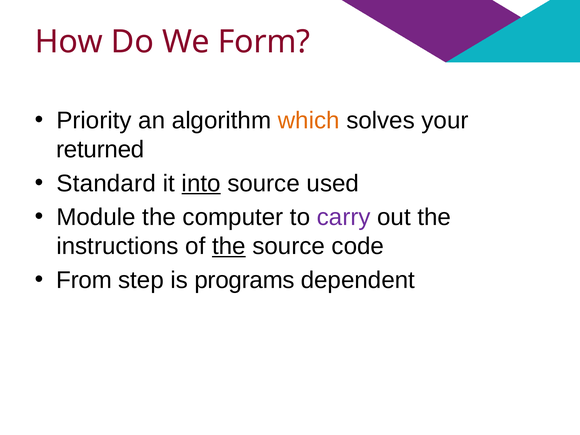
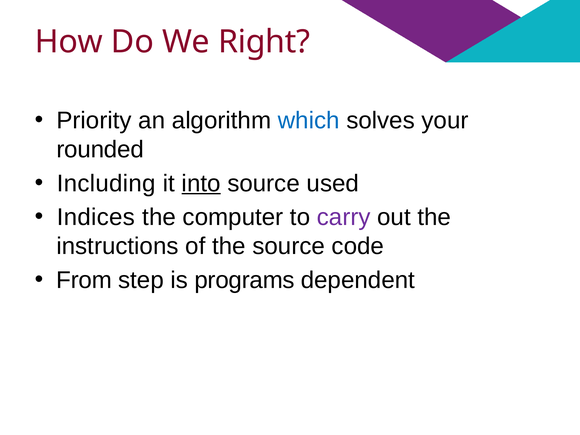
Form: Form -> Right
which colour: orange -> blue
returned: returned -> rounded
Standard: Standard -> Including
Module: Module -> Indices
the at (229, 246) underline: present -> none
